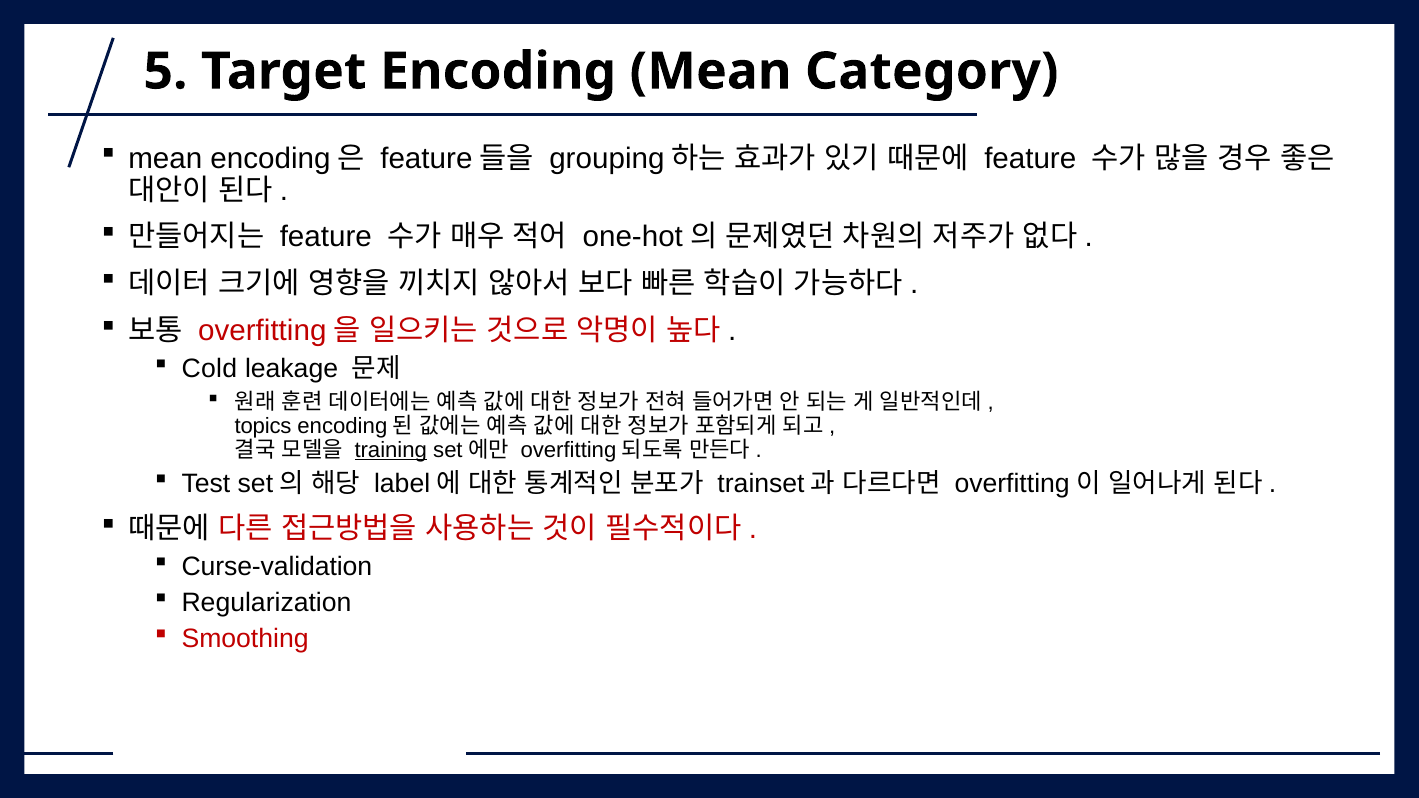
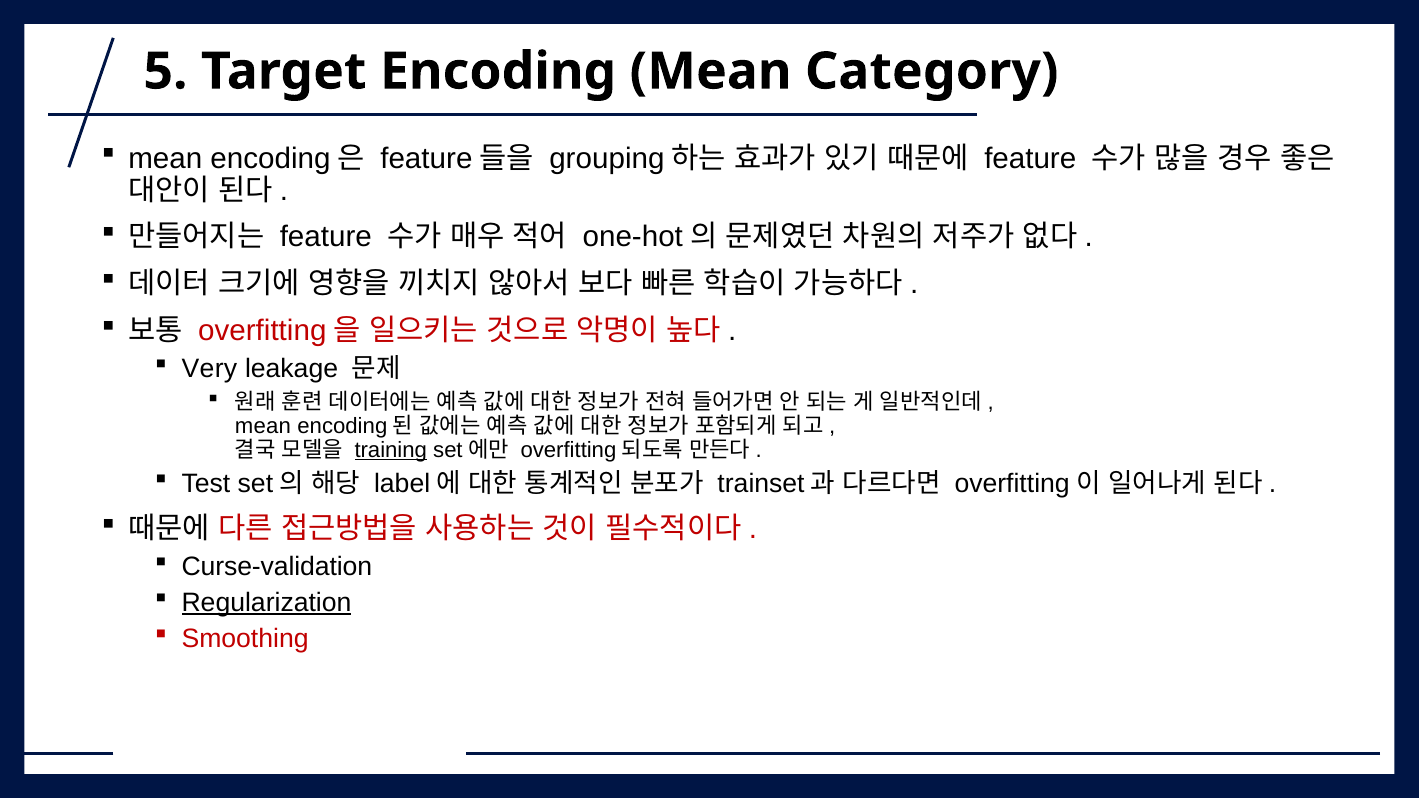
Cold: Cold -> Very
topics at (263, 426): topics -> mean
Regularization underline: none -> present
